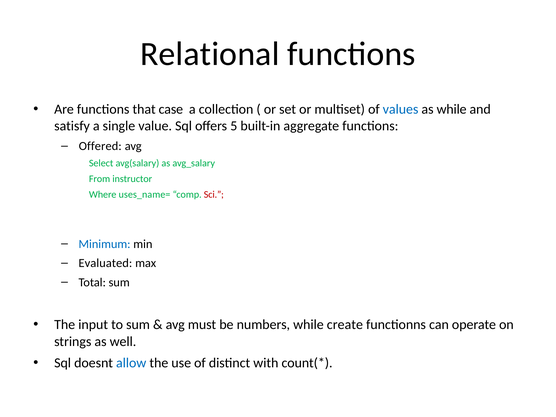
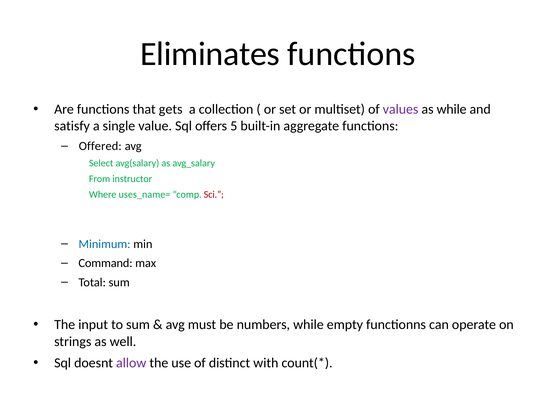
Relational: Relational -> Eliminates
case: case -> gets
values colour: blue -> purple
Evaluated: Evaluated -> Command
create: create -> empty
allow colour: blue -> purple
